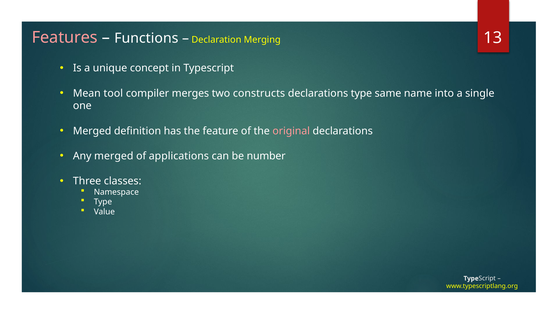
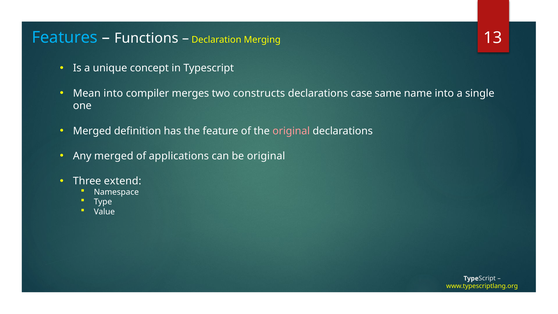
Features colour: pink -> light blue
Mean tool: tool -> into
declarations type: type -> case
be number: number -> original
classes: classes -> extend
